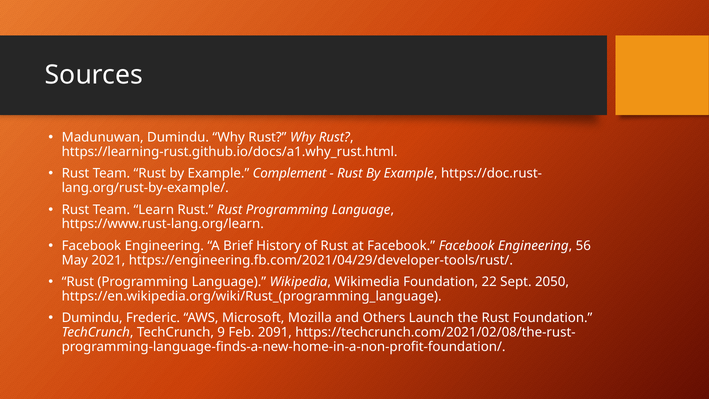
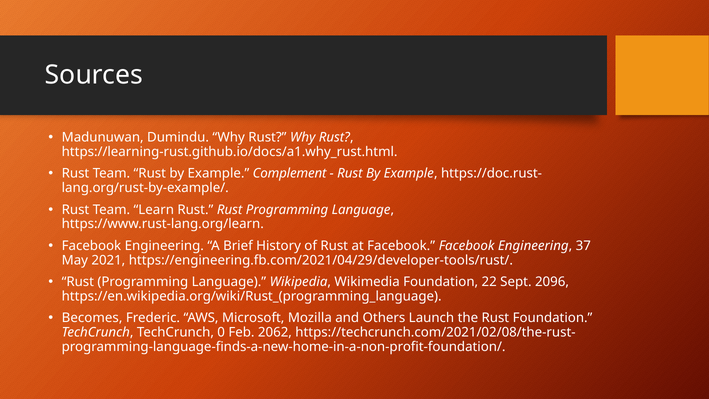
56: 56 -> 37
2050: 2050 -> 2096
Dumindu at (92, 318): Dumindu -> Becomes
9: 9 -> 0
2091: 2091 -> 2062
